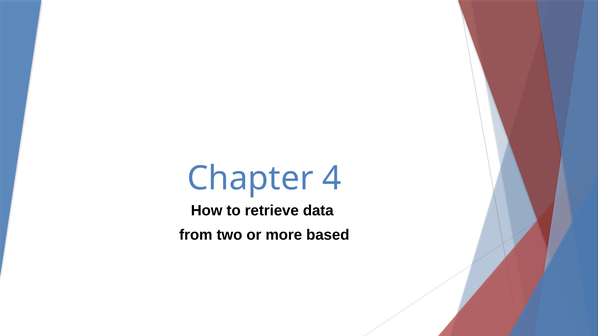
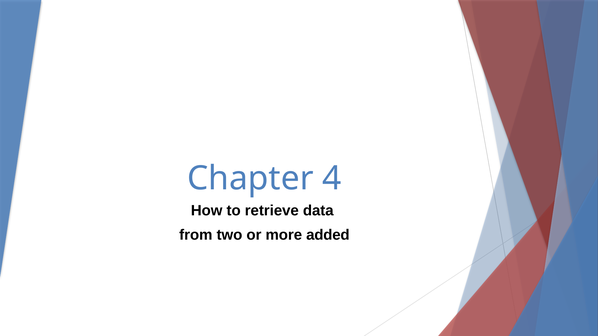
based: based -> added
